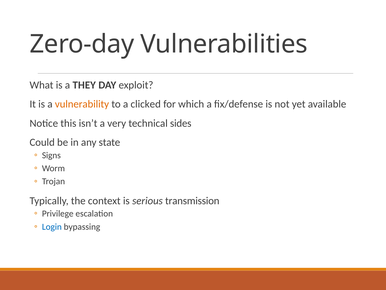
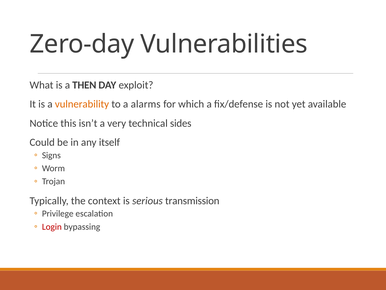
THEY: THEY -> THEN
clicked: clicked -> alarms
state: state -> itself
Login colour: blue -> red
